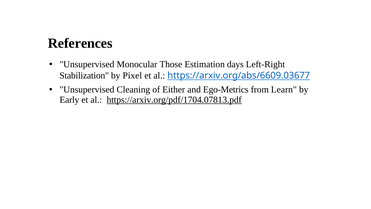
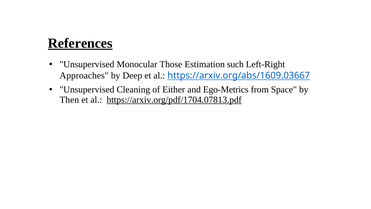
References underline: none -> present
days: days -> such
Stabilization: Stabilization -> Approaches
Pixel: Pixel -> Deep
https://arxiv.org/abs/6609.03677: https://arxiv.org/abs/6609.03677 -> https://arxiv.org/abs/1609.03667
Learn: Learn -> Space
Early: Early -> Then
